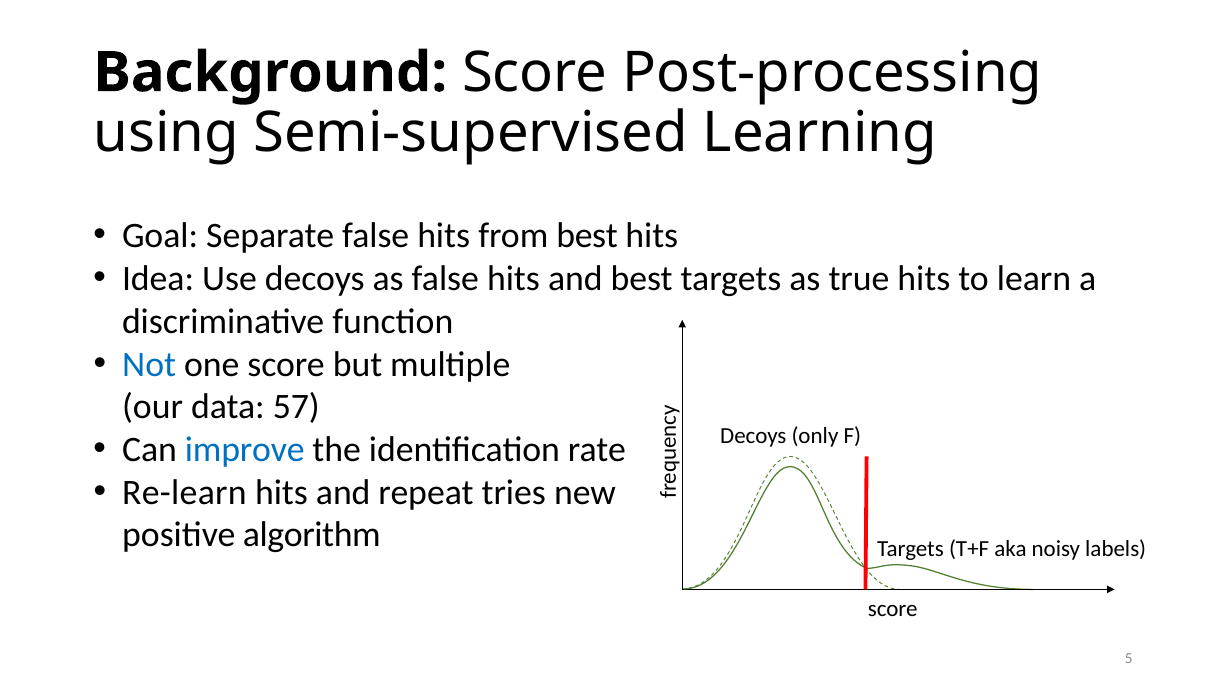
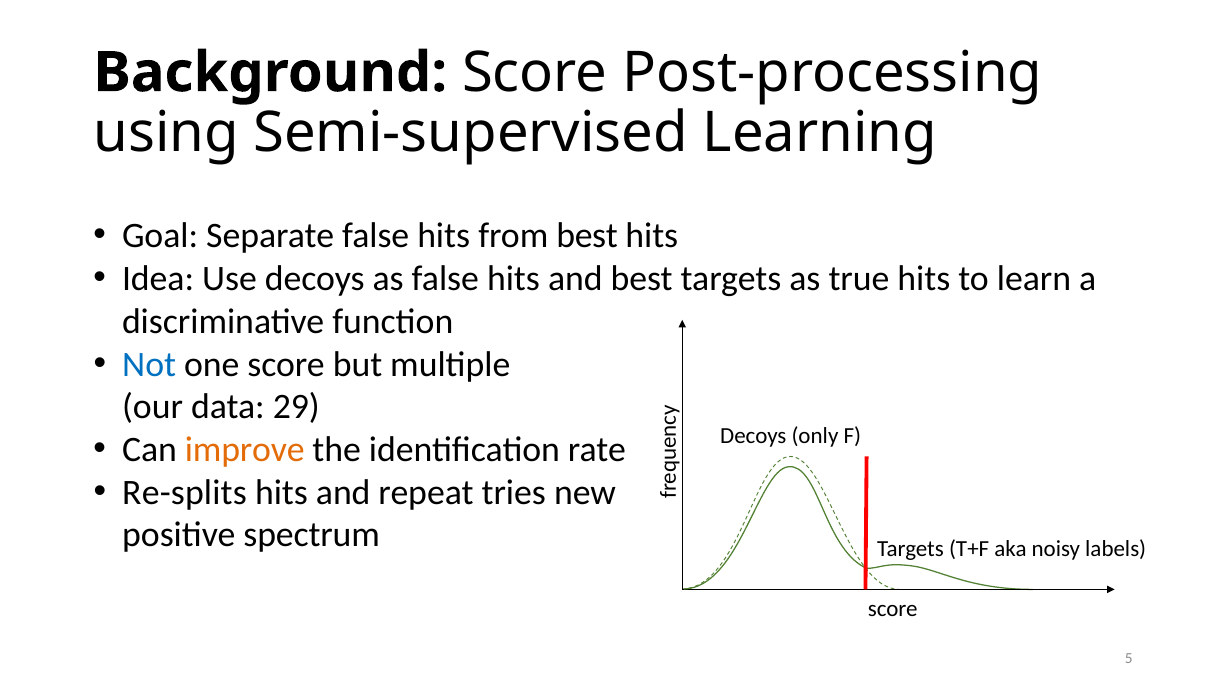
57: 57 -> 29
improve colour: blue -> orange
Re-learn: Re-learn -> Re-splits
algorithm: algorithm -> spectrum
